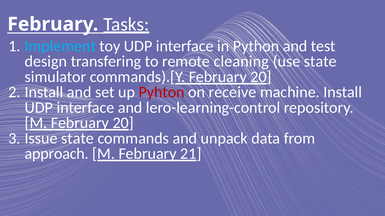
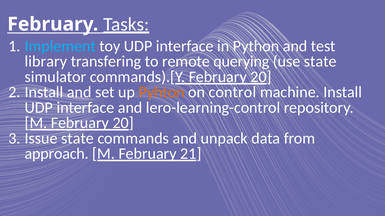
design: design -> library
cleaning: cleaning -> querying
Pyhton colour: red -> orange
receive: receive -> control
